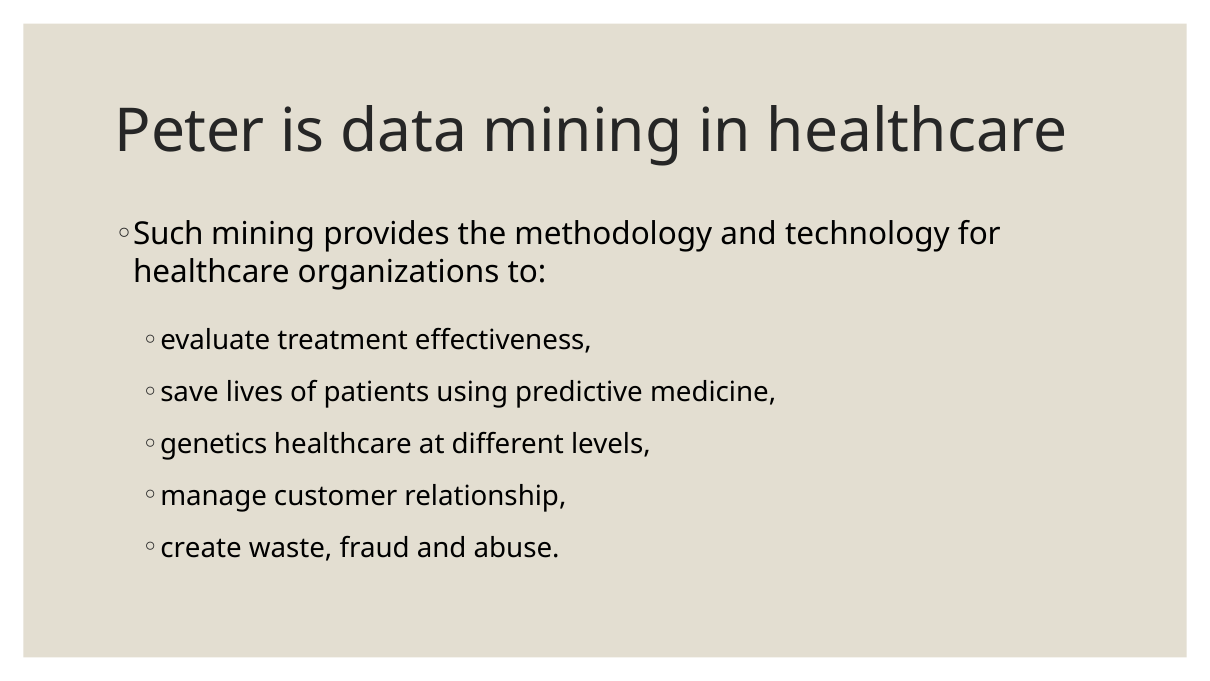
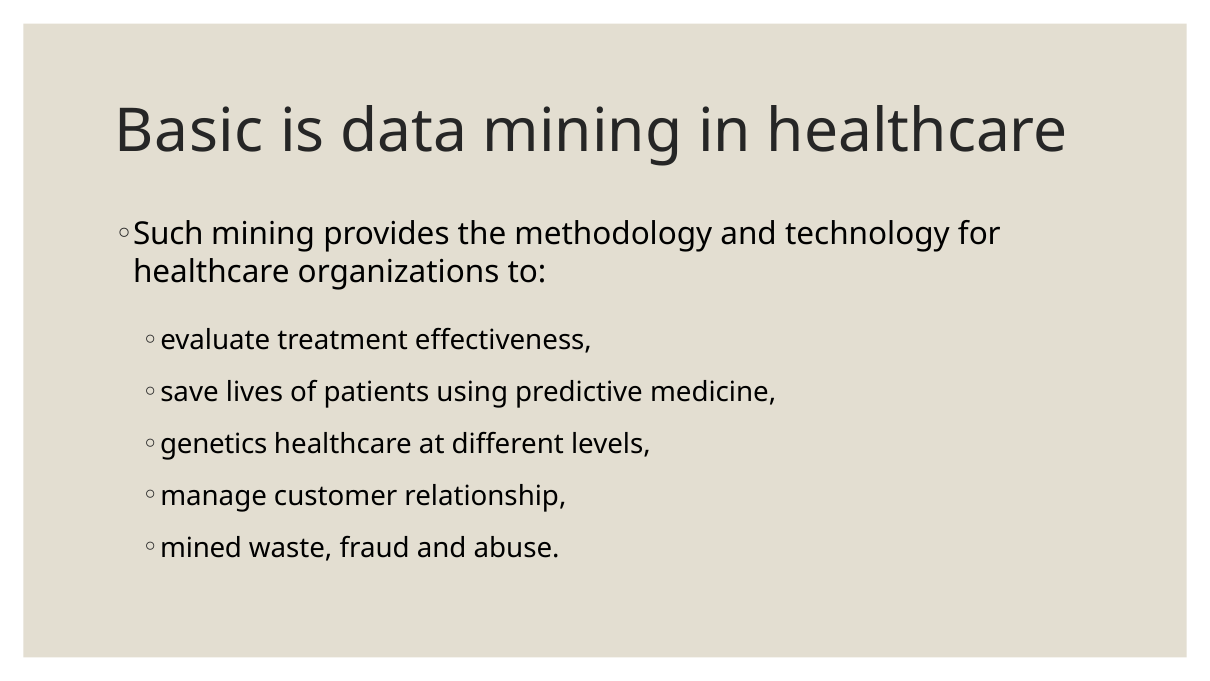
Peter: Peter -> Basic
create: create -> mined
